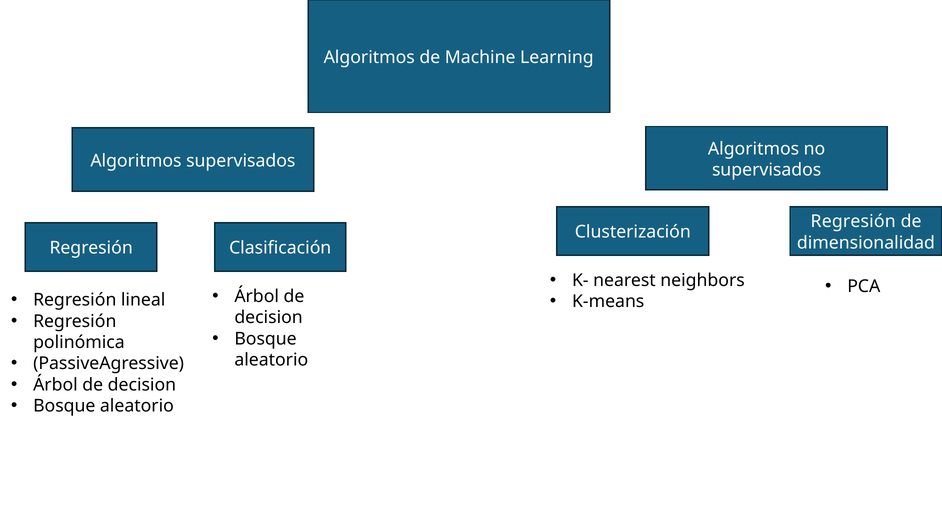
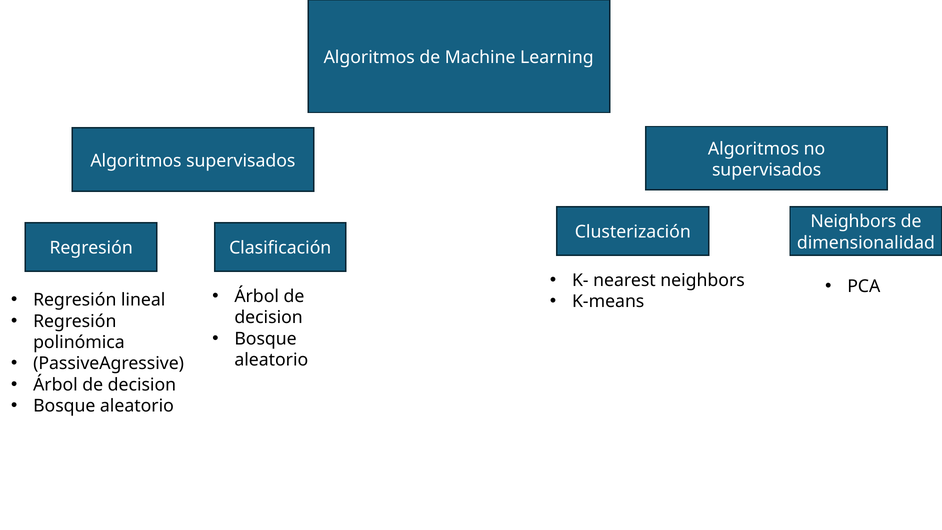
Regresión at (853, 221): Regresión -> Neighbors
